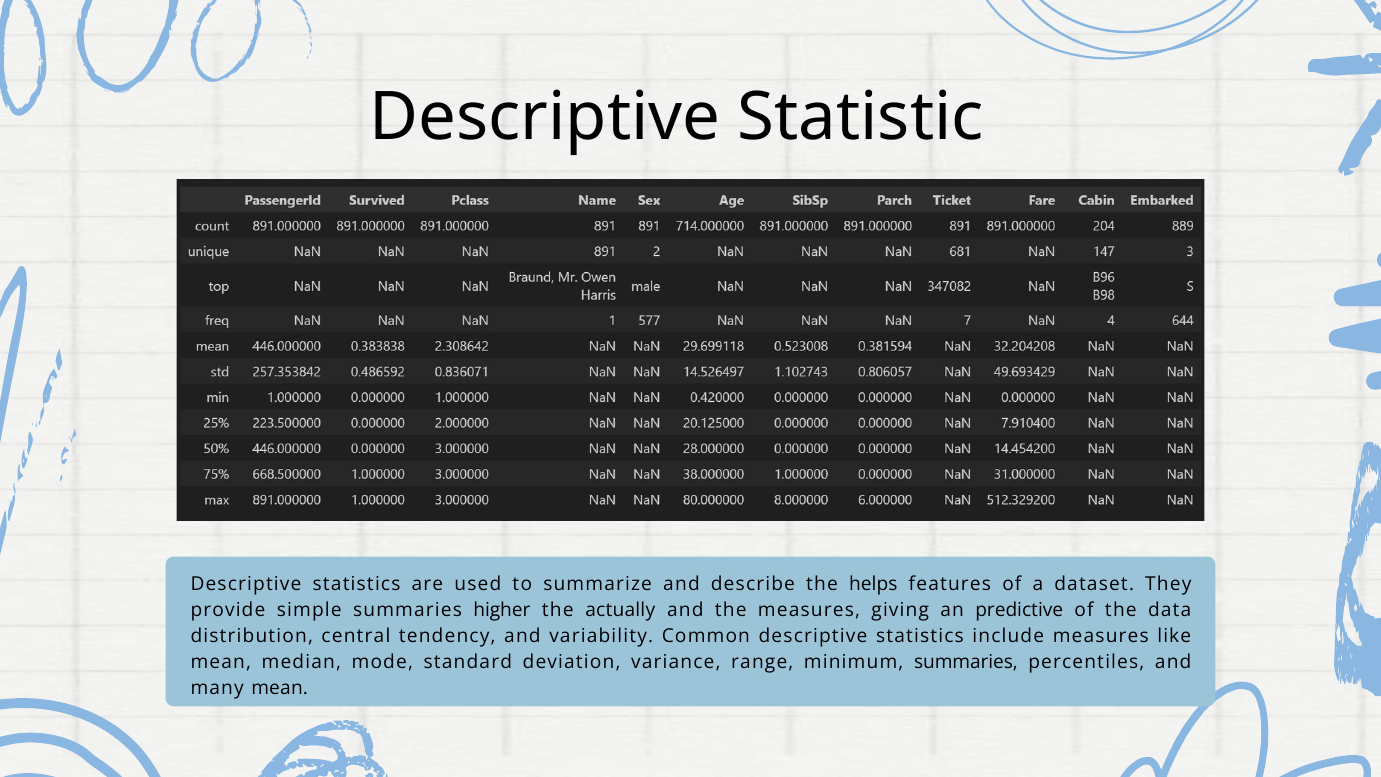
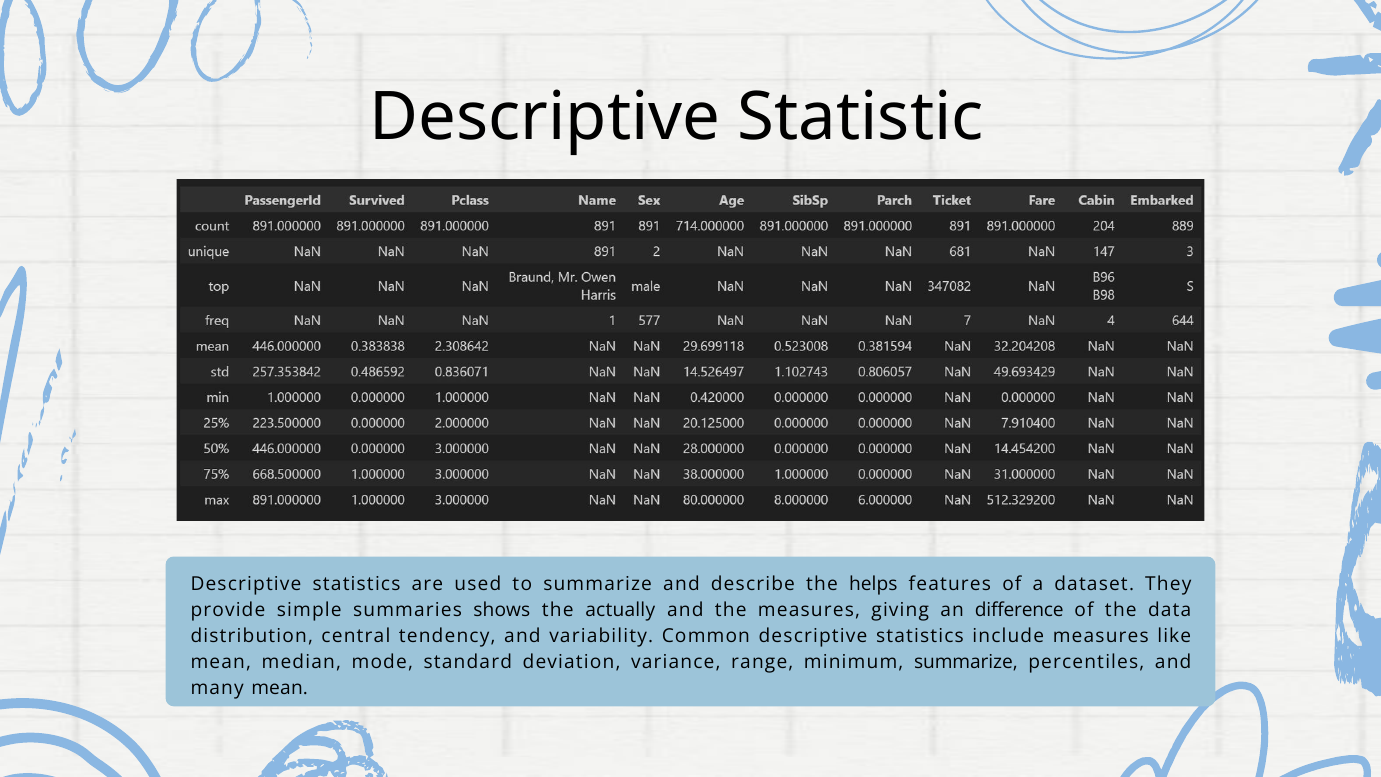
higher: higher -> shows
predictive: predictive -> difference
minimum summaries: summaries -> summarize
